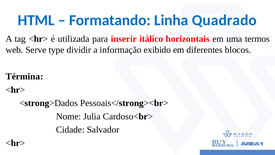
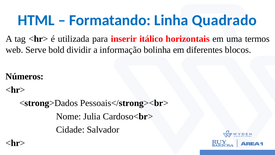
type: type -> bold
exibido: exibido -> bolinha
Términa: Términa -> Números
